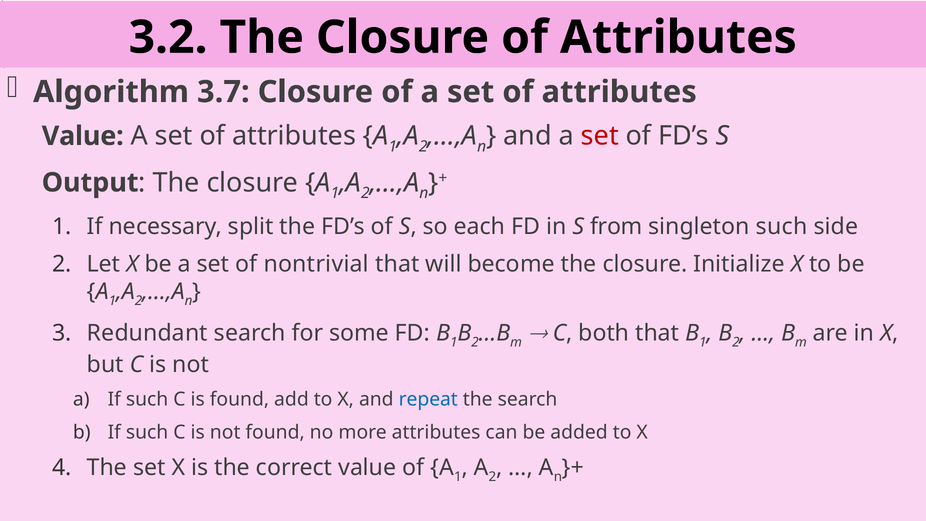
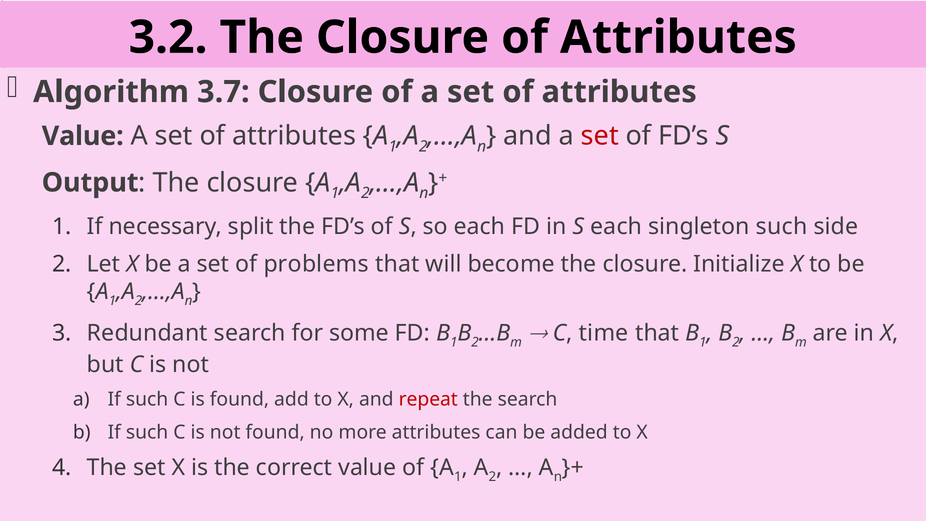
S from: from -> each
nontrivial: nontrivial -> problems
both: both -> time
repeat colour: blue -> red
